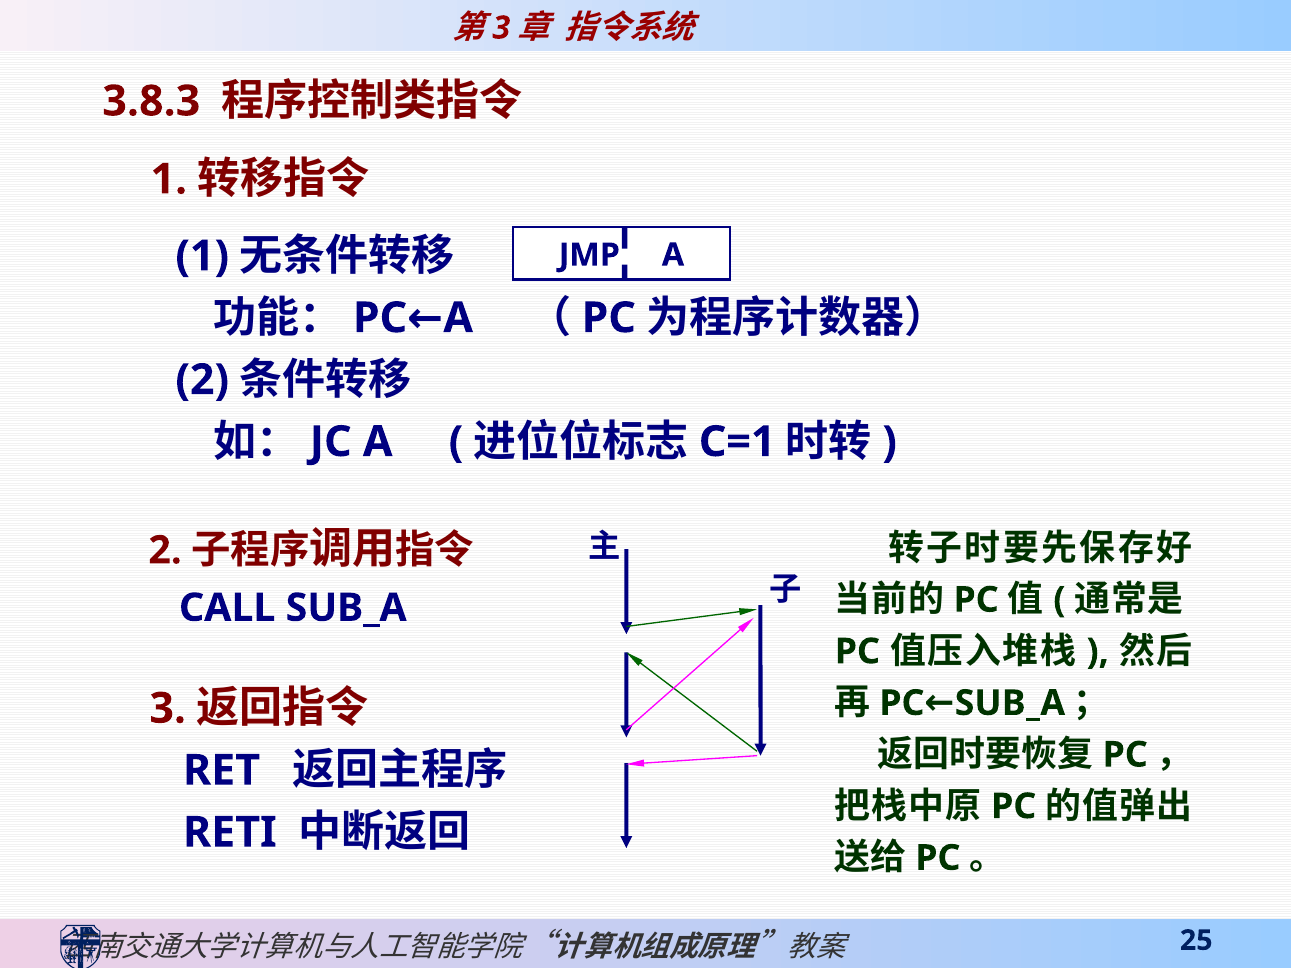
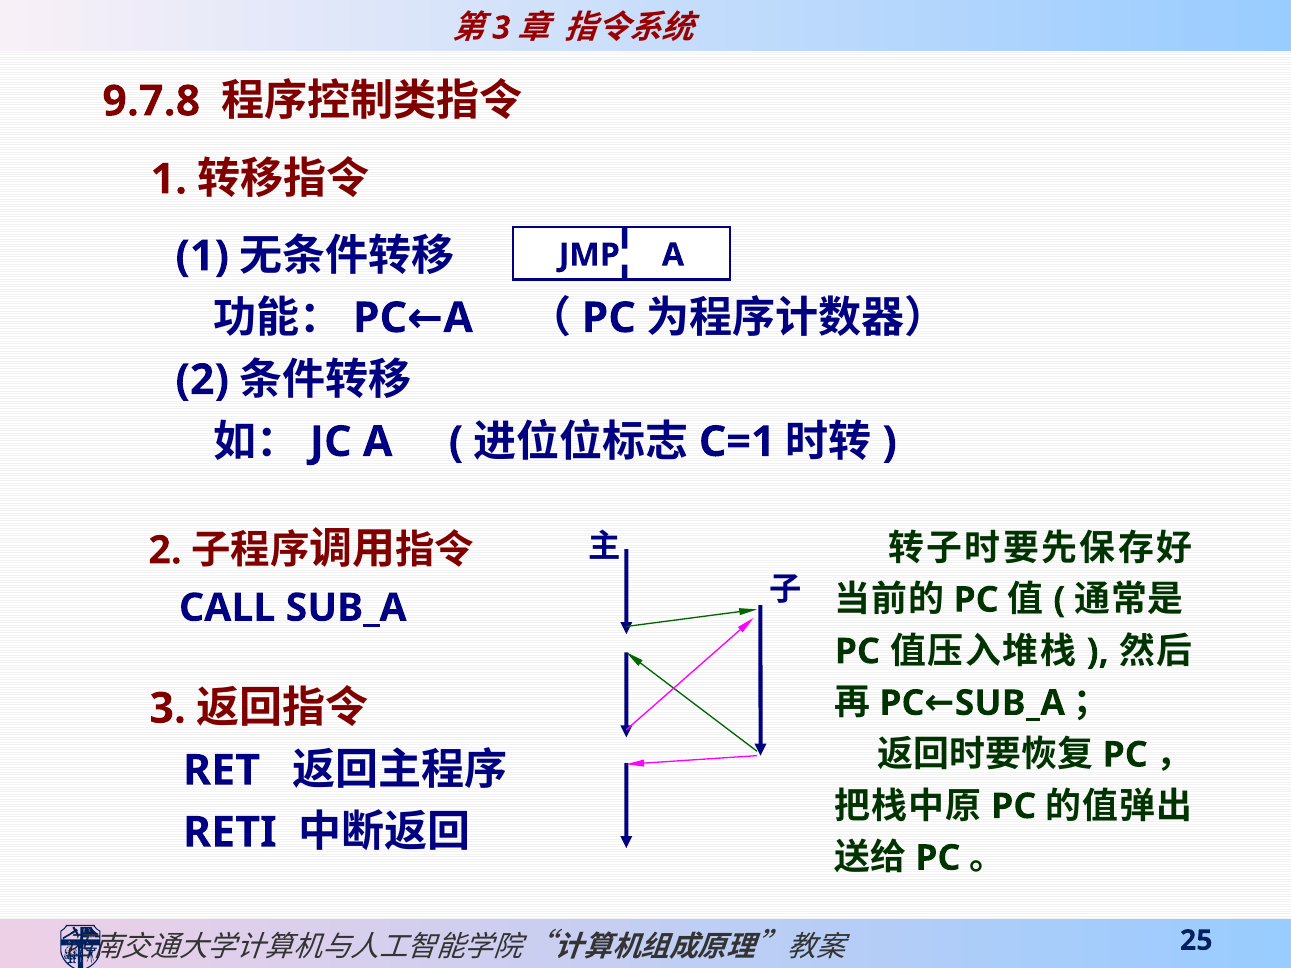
3.8.3: 3.8.3 -> 9.7.8
